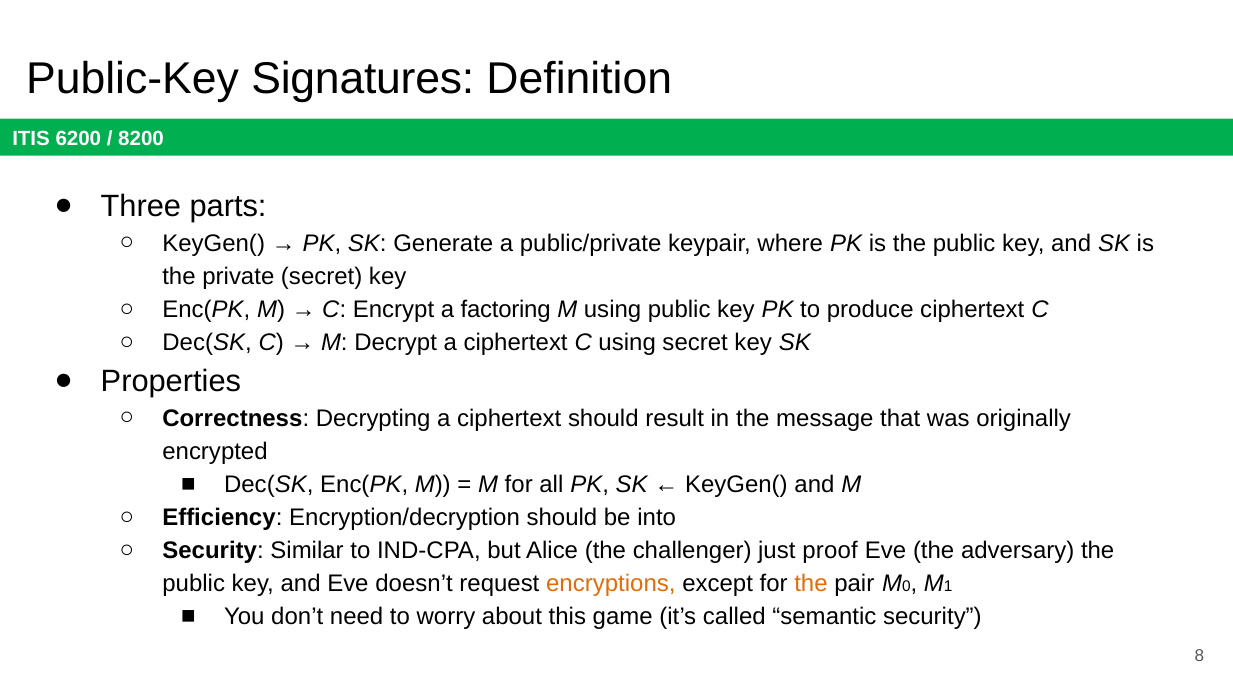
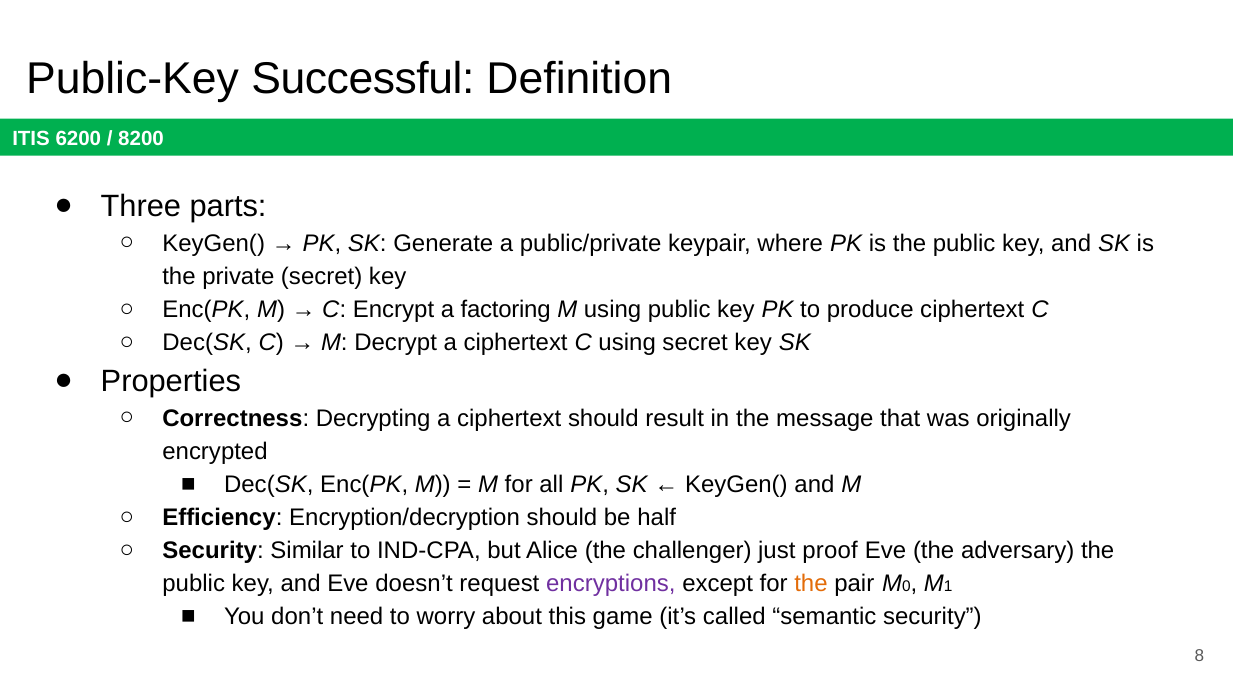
Signatures: Signatures -> Successful
into: into -> half
encryptions colour: orange -> purple
